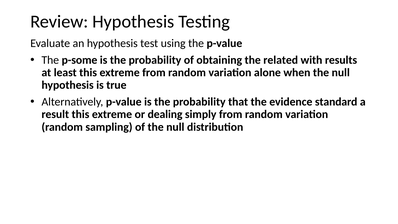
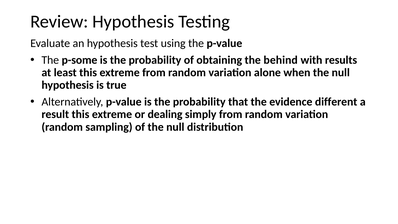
related: related -> behind
standard: standard -> different
